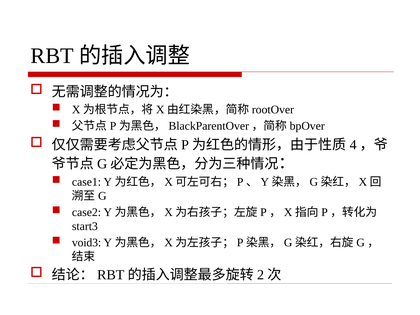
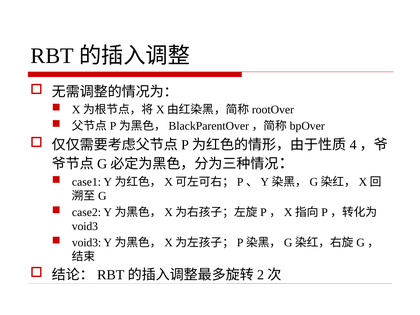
start3 at (85, 226): start3 -> void3
